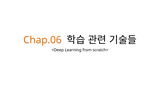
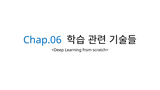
Chap.06 colour: orange -> blue
